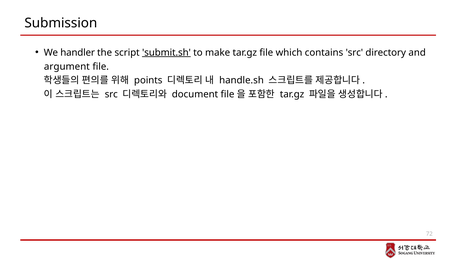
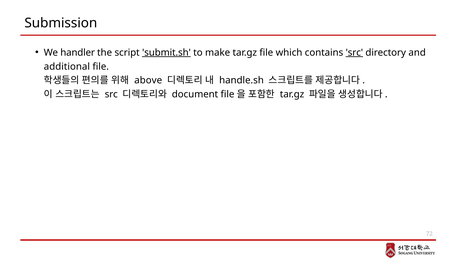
src at (354, 53) underline: none -> present
argument: argument -> additional
points: points -> above
